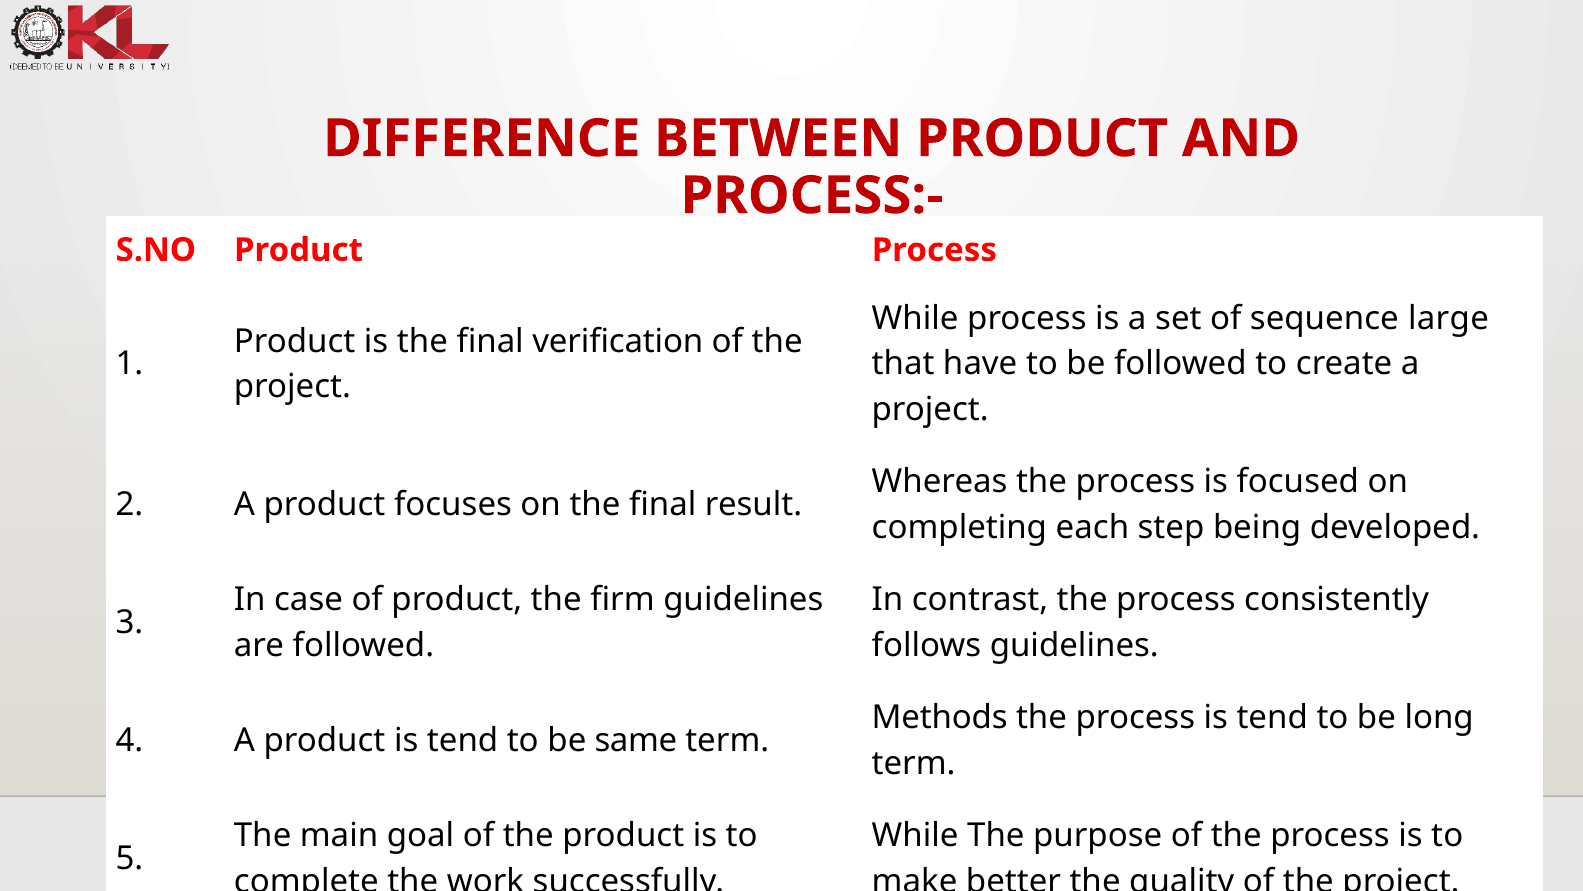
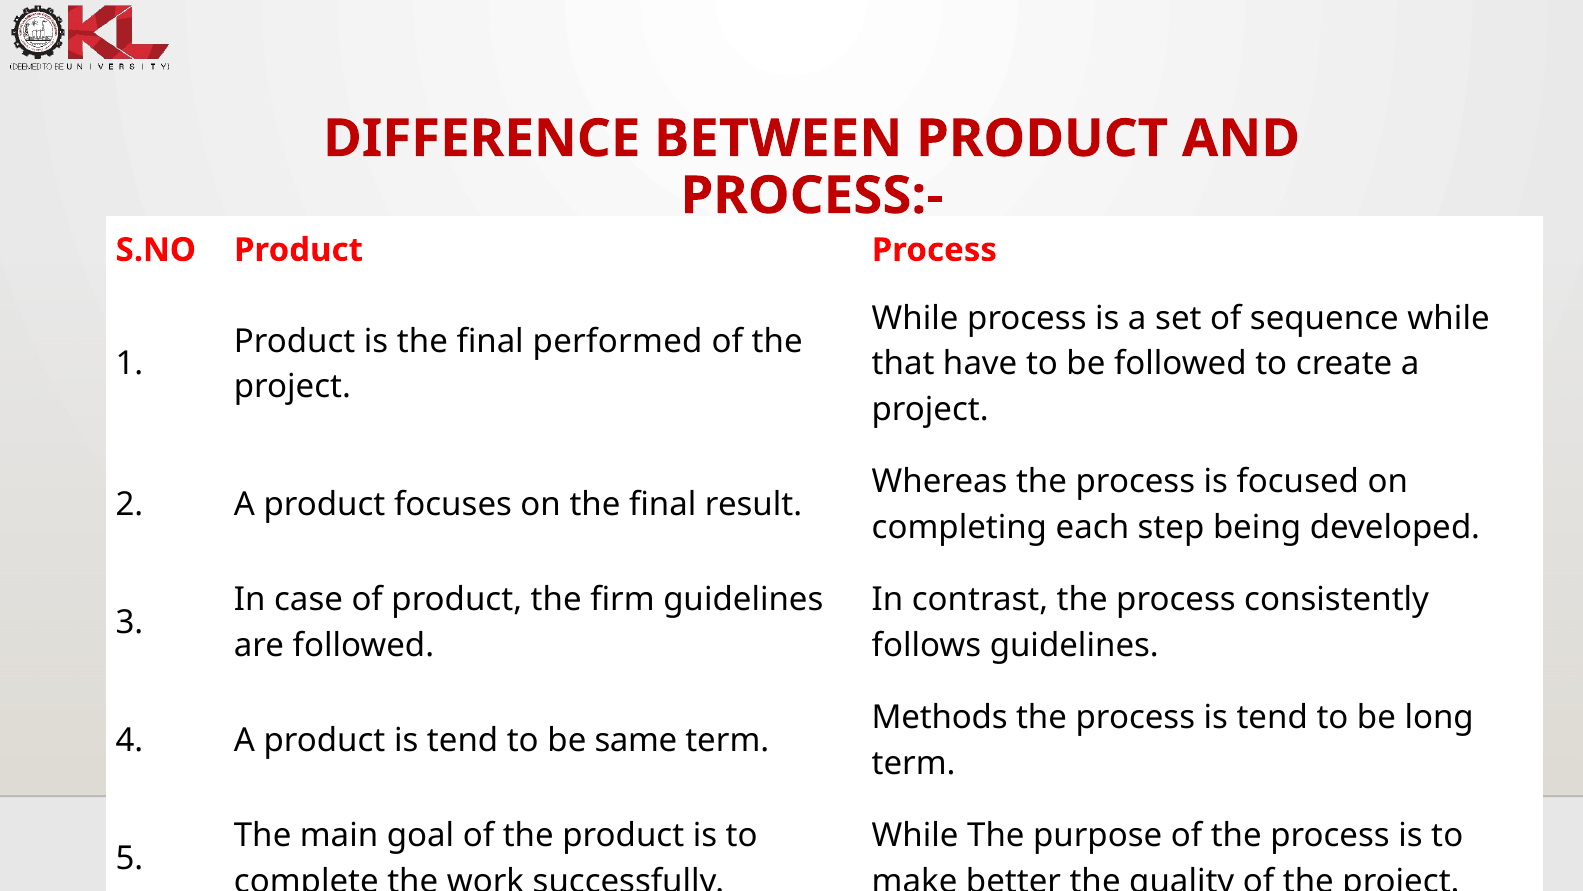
sequence large: large -> while
verification: verification -> performed
